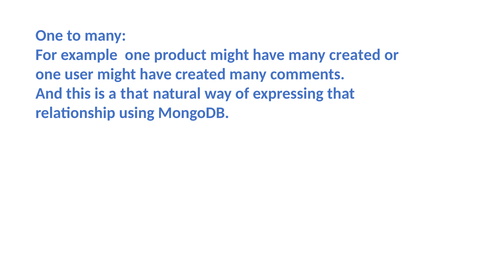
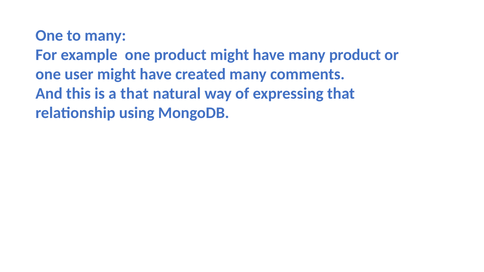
many created: created -> product
